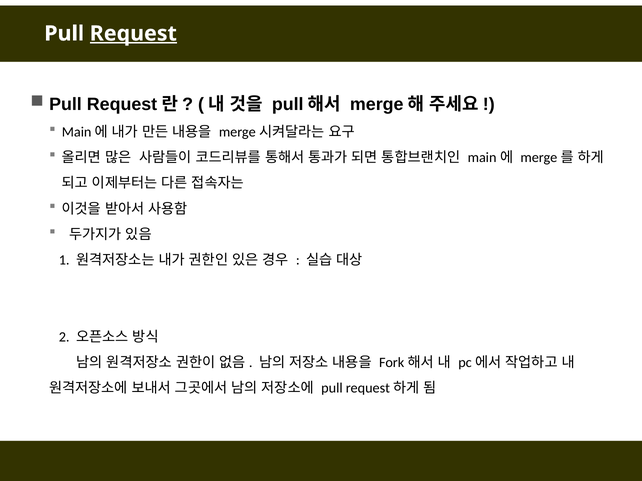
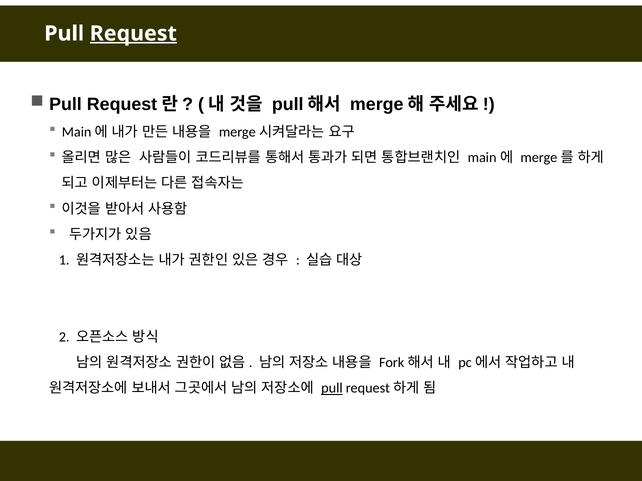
pull at (332, 389) underline: none -> present
